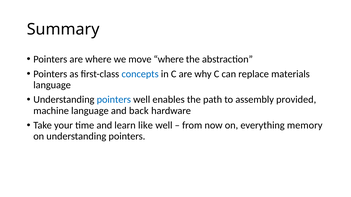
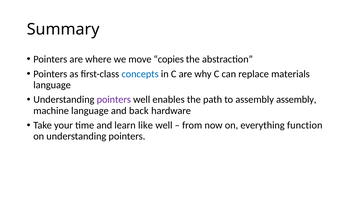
move where: where -> copies
pointers at (114, 100) colour: blue -> purple
assembly provided: provided -> assembly
memory: memory -> function
